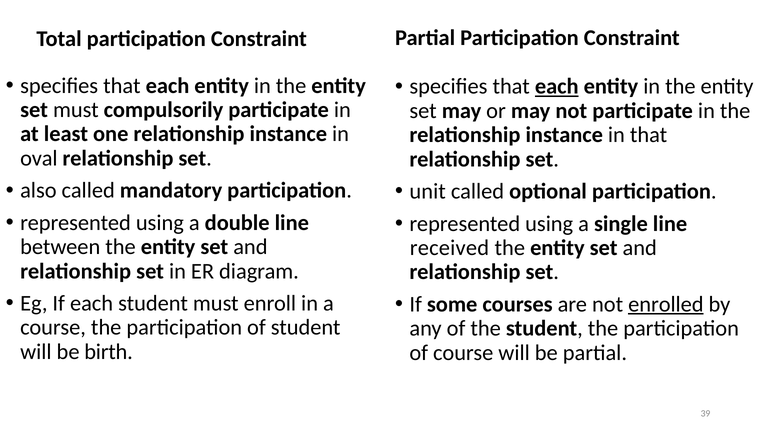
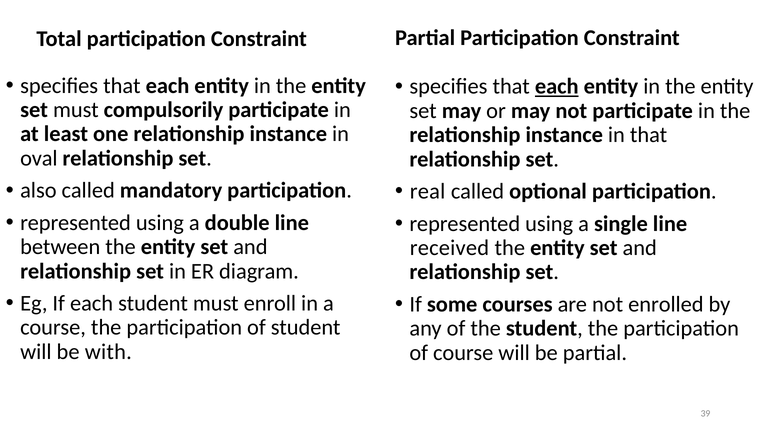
unit: unit -> real
enrolled underline: present -> none
birth: birth -> with
